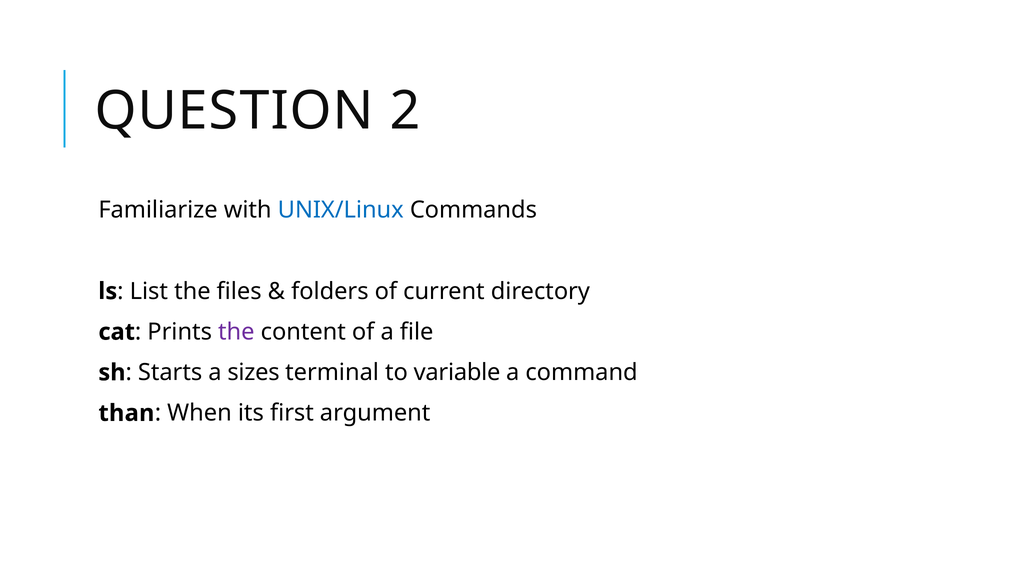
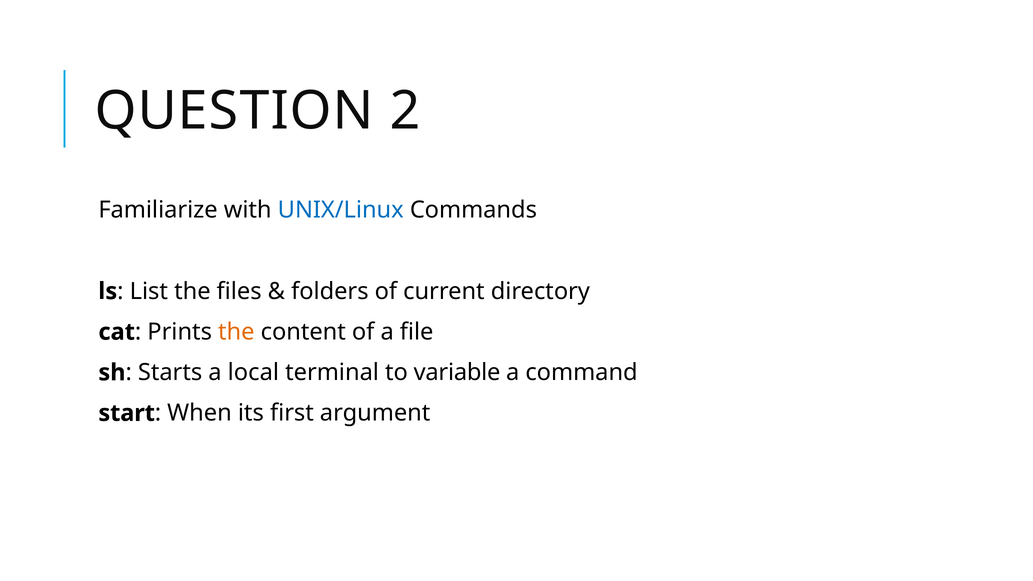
the at (236, 332) colour: purple -> orange
sizes: sizes -> local
than: than -> start
